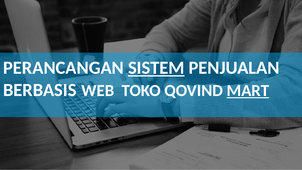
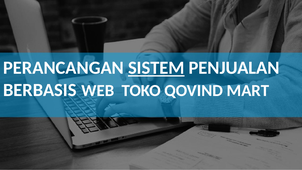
MART underline: present -> none
